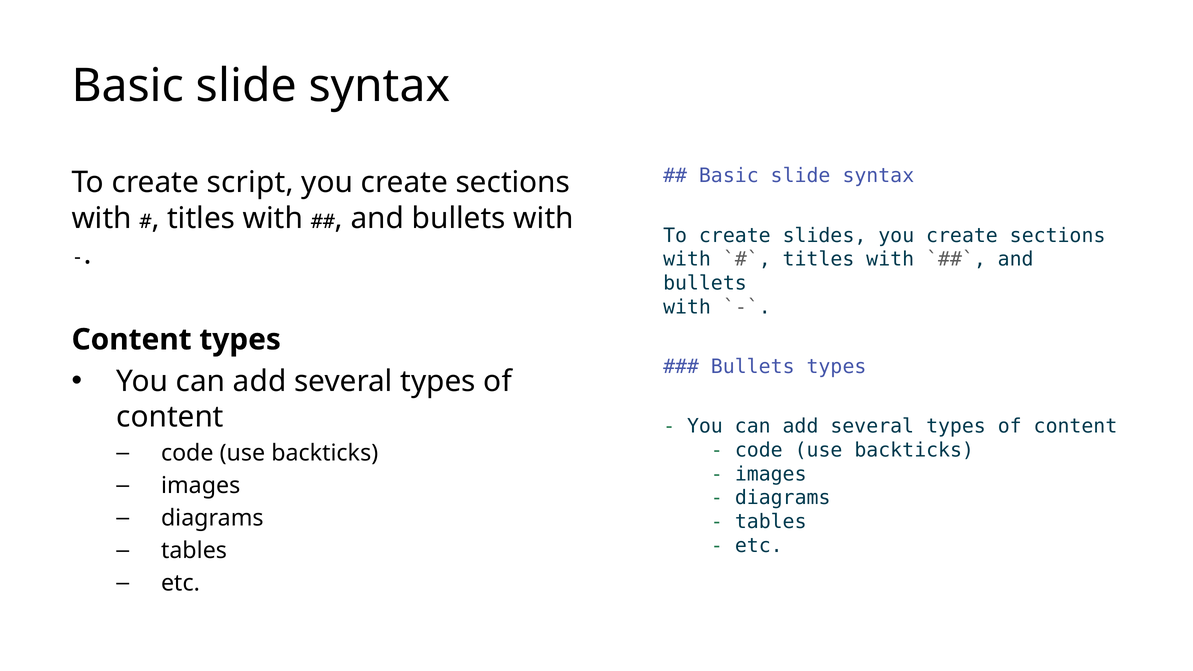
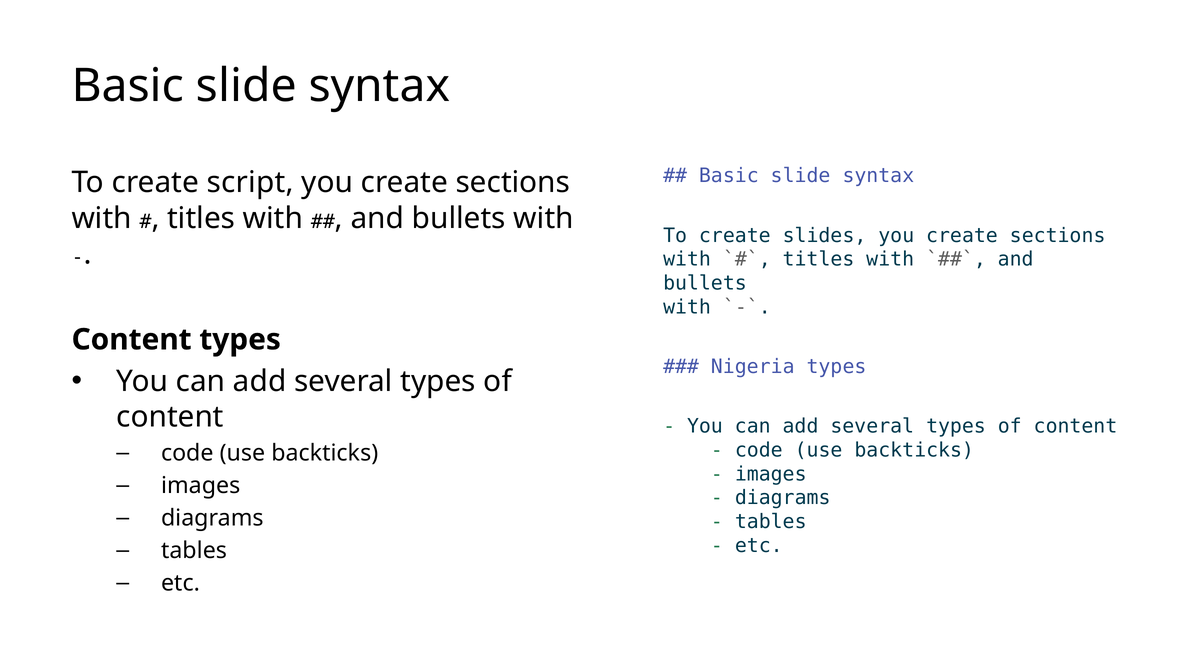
Bullets at (753, 367): Bullets -> Nigeria
